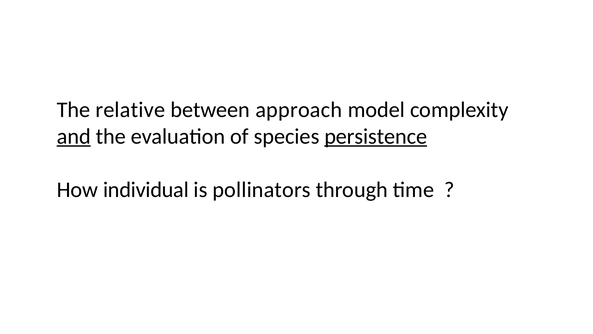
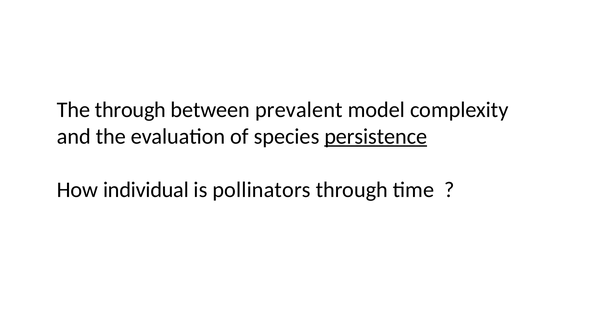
The relative: relative -> through
approach: approach -> prevalent
and underline: present -> none
